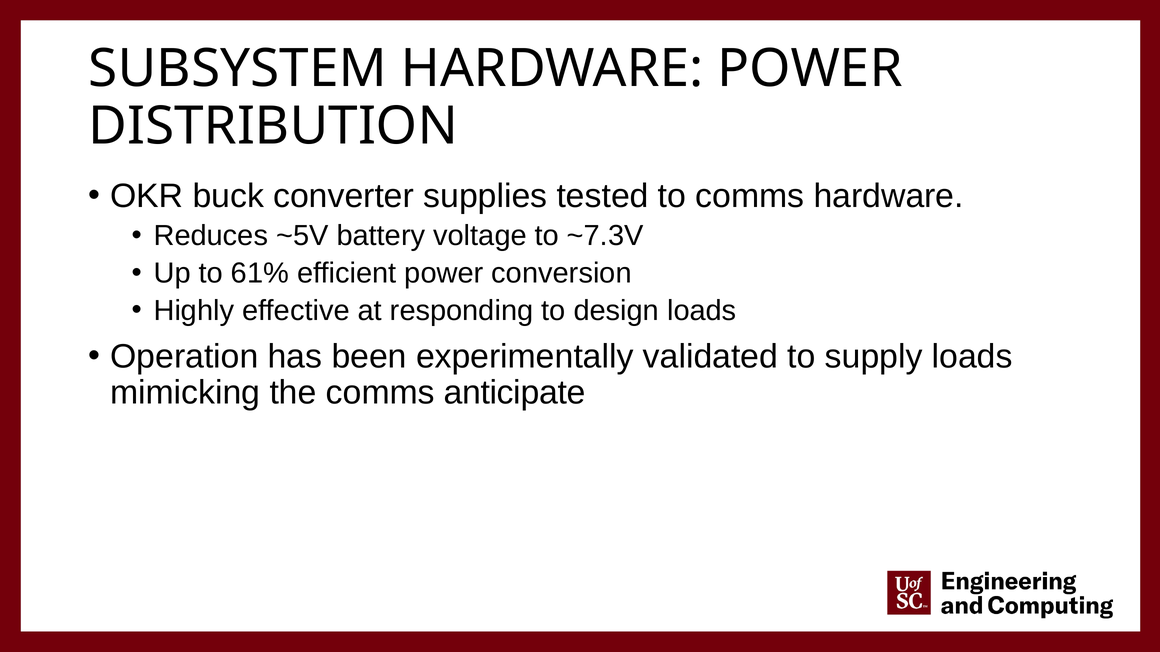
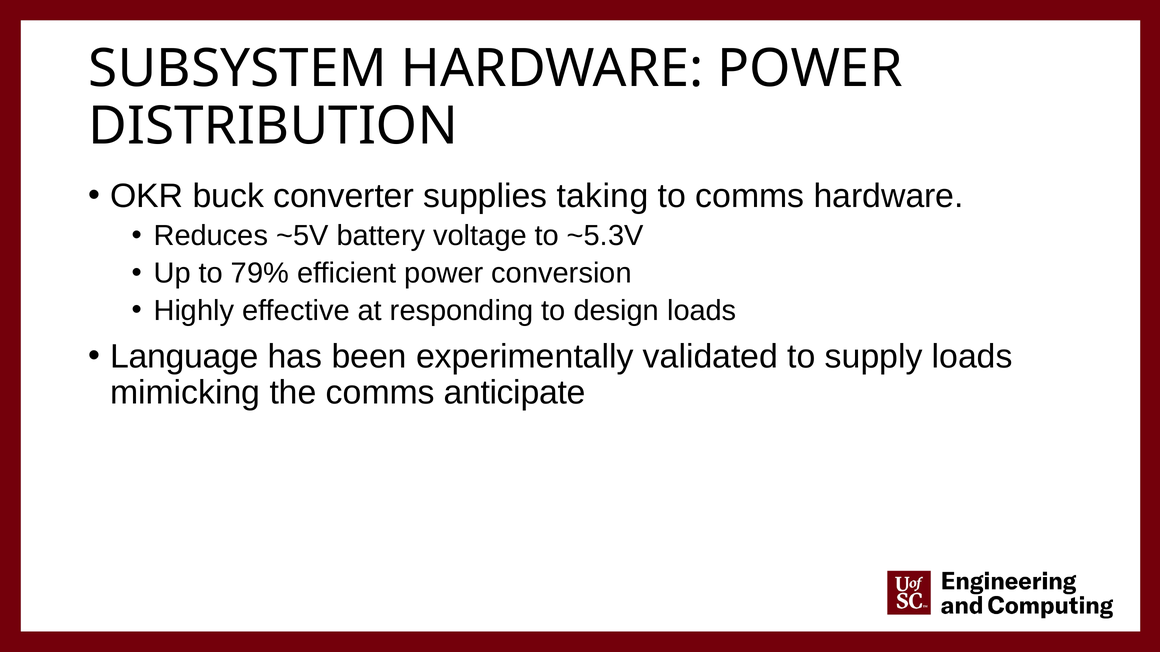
tested: tested -> taking
~7.3V: ~7.3V -> ~5.3V
61%: 61% -> 79%
Operation: Operation -> Language
